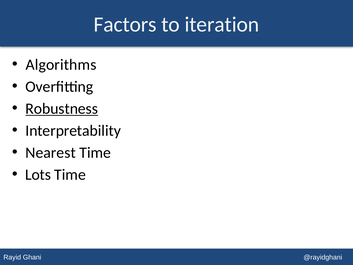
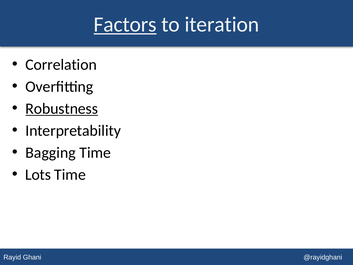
Factors underline: none -> present
Algorithms: Algorithms -> Correlation
Nearest: Nearest -> Bagging
